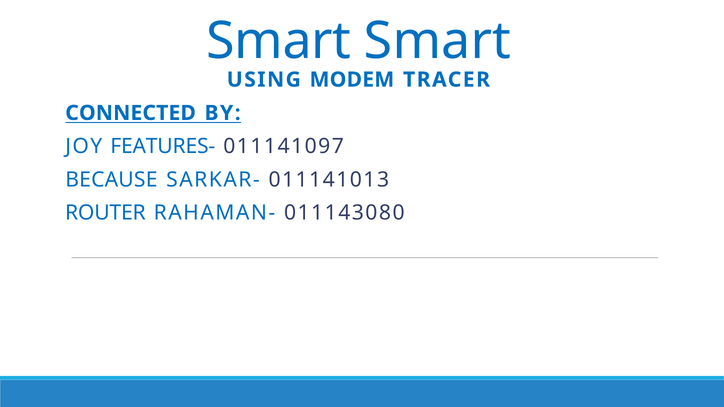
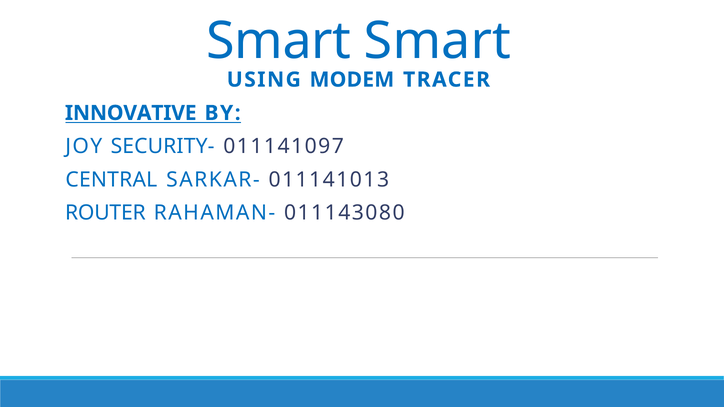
CONNECTED: CONNECTED -> INNOVATIVE
FEATURES-: FEATURES- -> SECURITY-
BECAUSE: BECAUSE -> CENTRAL
